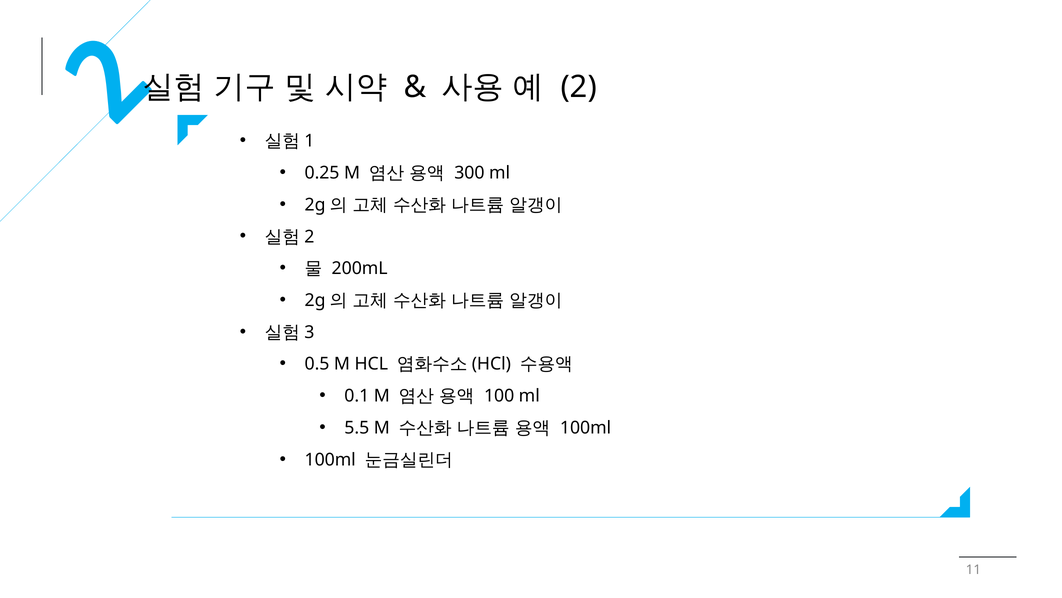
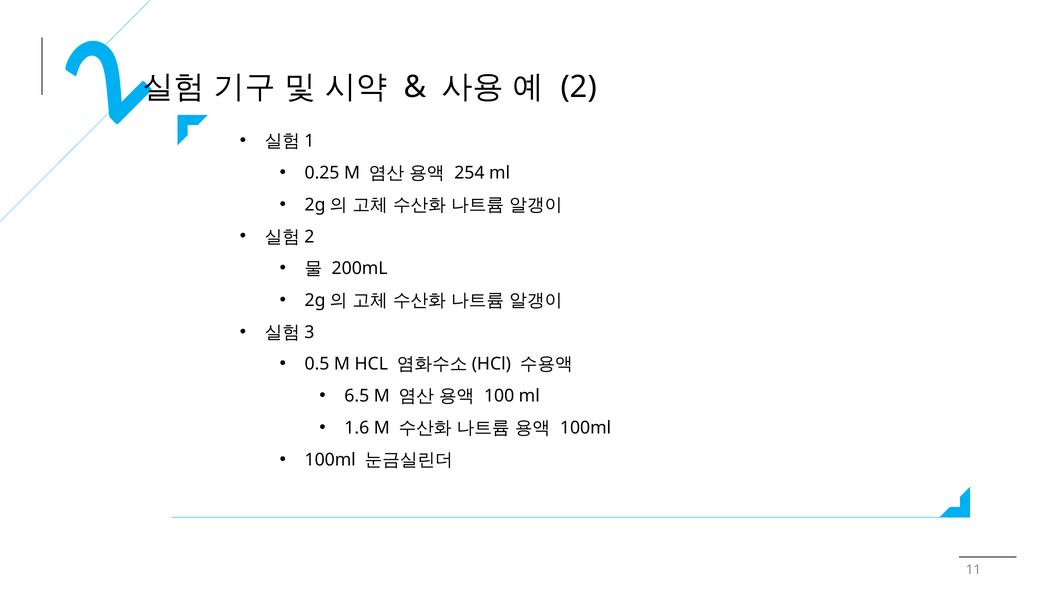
300: 300 -> 254
0.1: 0.1 -> 6.5
5.5: 5.5 -> 1.6
